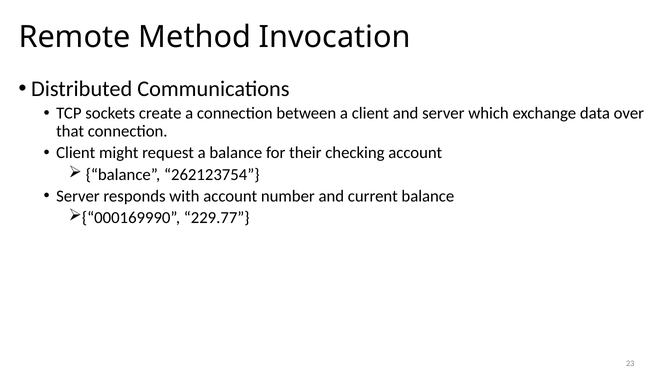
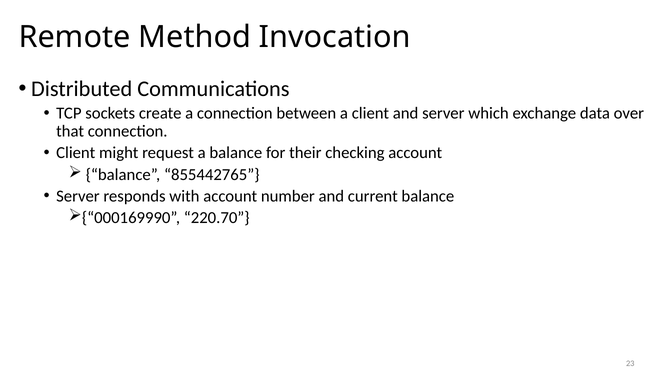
262123754: 262123754 -> 855442765
229.77: 229.77 -> 220.70
